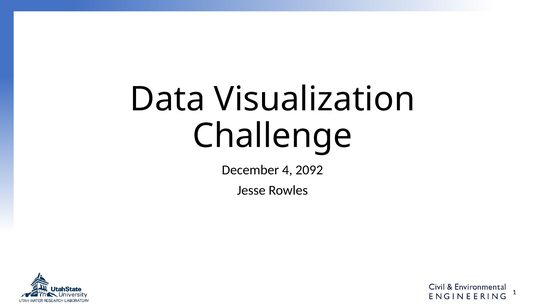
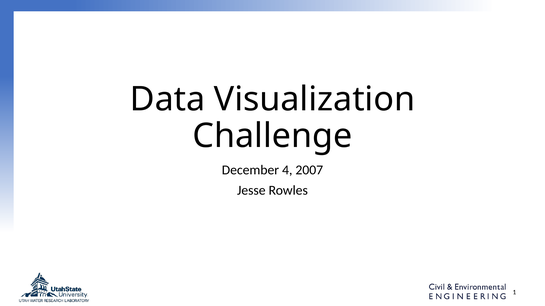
2092: 2092 -> 2007
